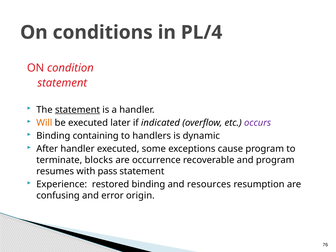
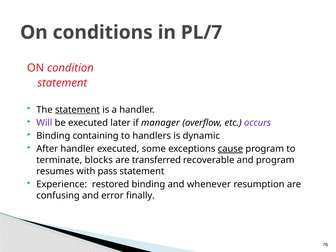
PL/4: PL/4 -> PL/7
Will colour: orange -> purple
indicated: indicated -> manager
cause underline: none -> present
occurrence: occurrence -> transferred
resources: resources -> whenever
origin: origin -> finally
